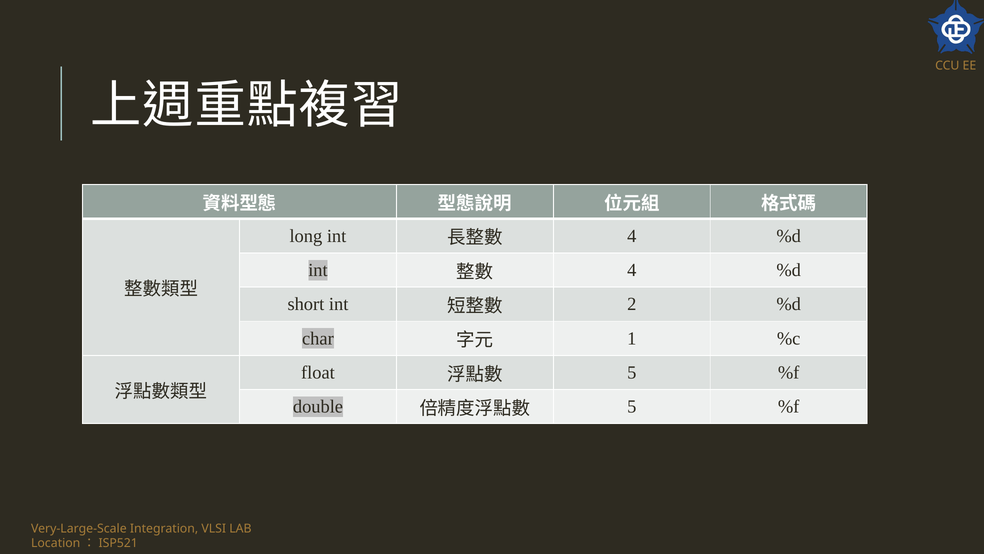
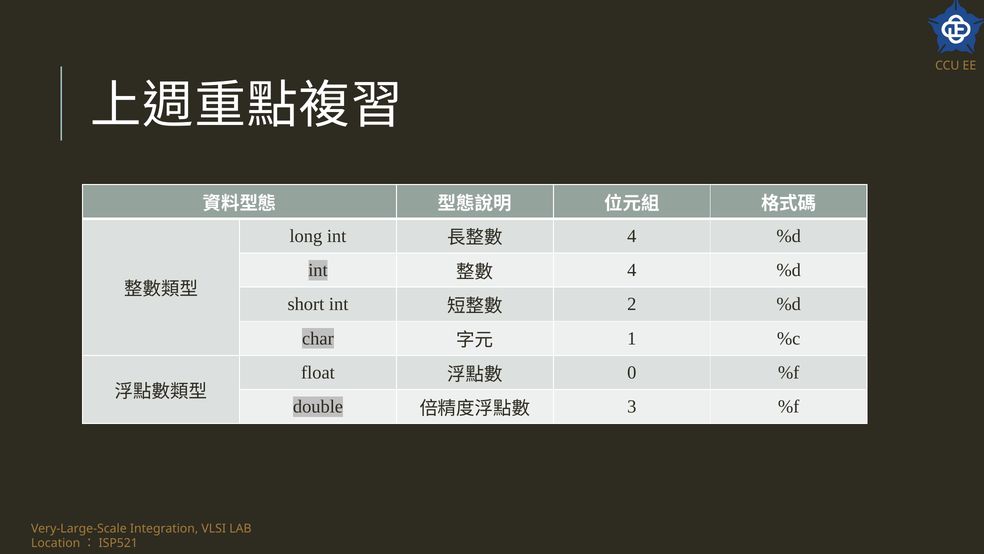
5 at (632, 372): 5 -> 0
5 at (632, 406): 5 -> 3
